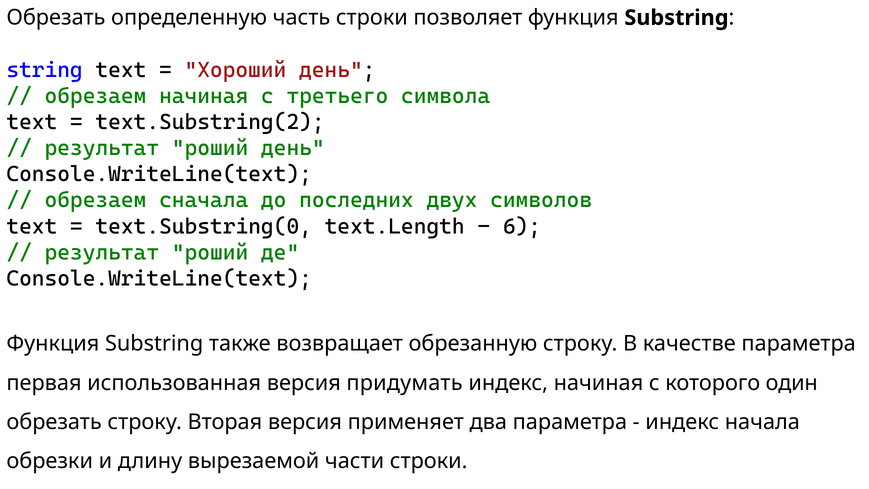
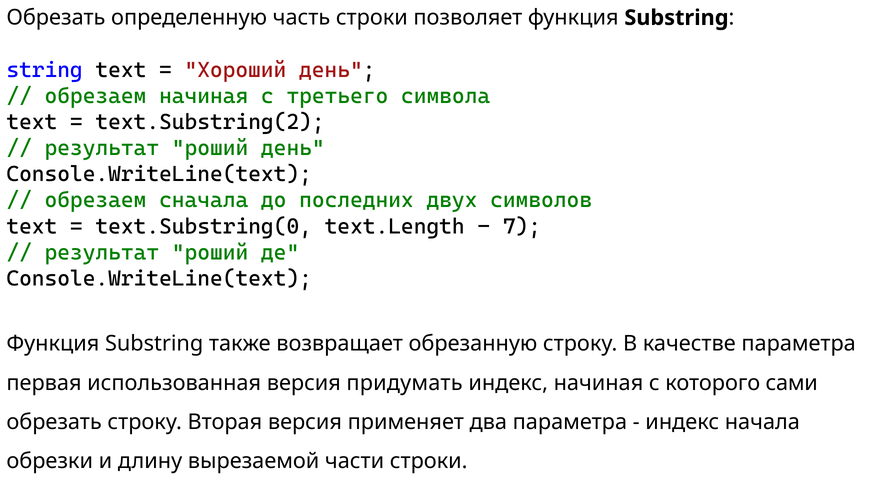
6: 6 -> 7
один: один -> сами
